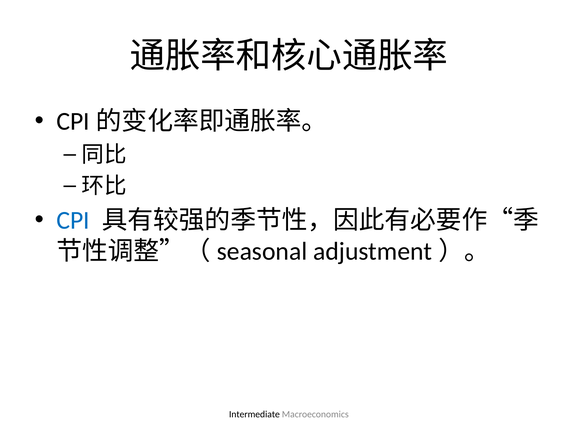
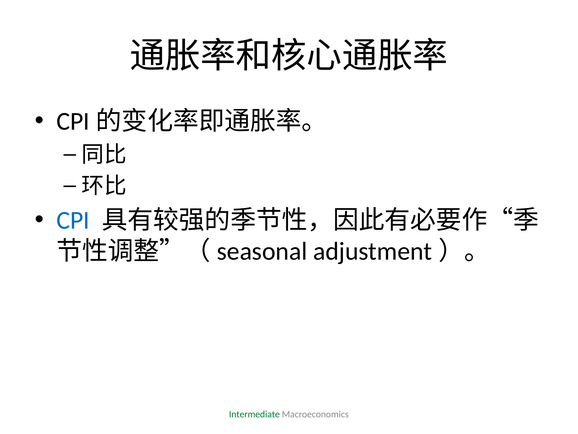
Intermediate colour: black -> green
